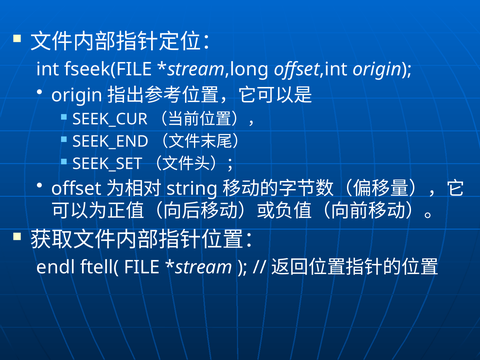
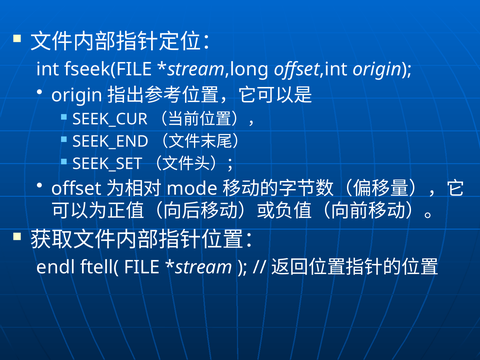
string: string -> mode
